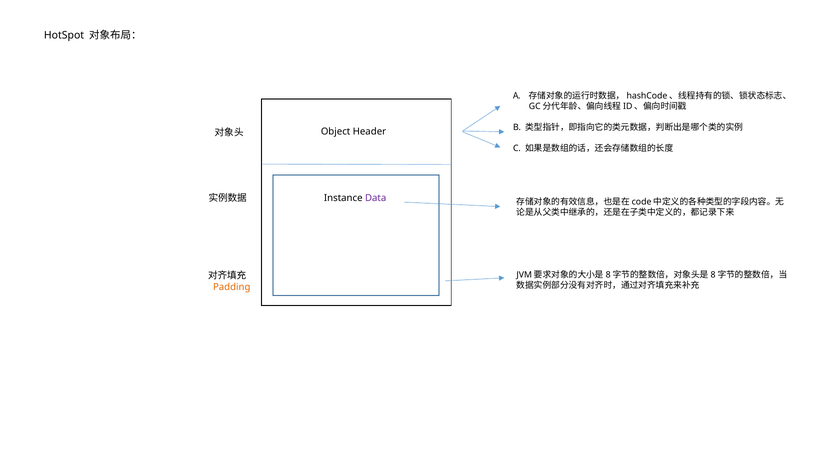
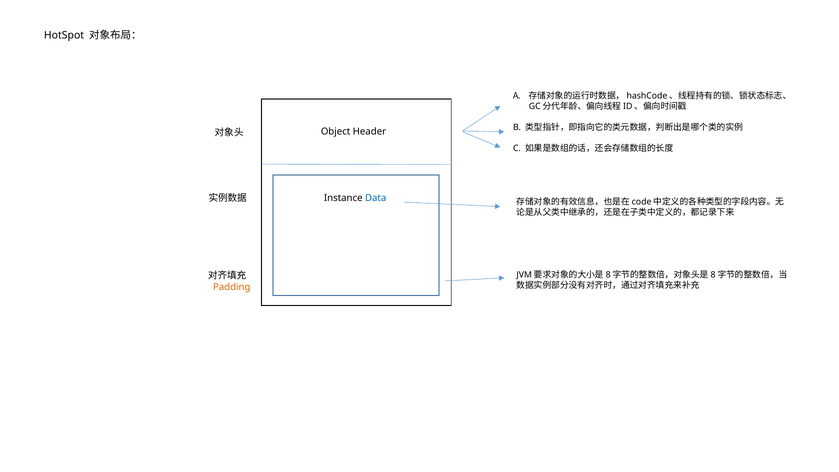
Data colour: purple -> blue
